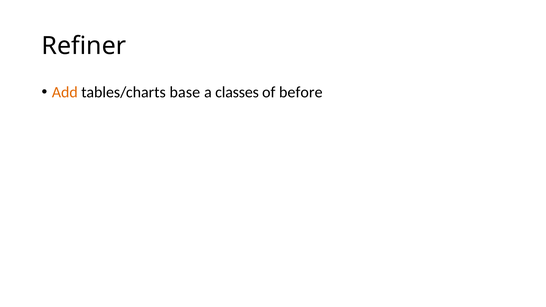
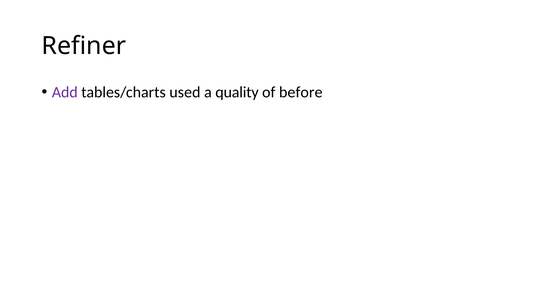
Add colour: orange -> purple
base: base -> used
classes: classes -> quality
